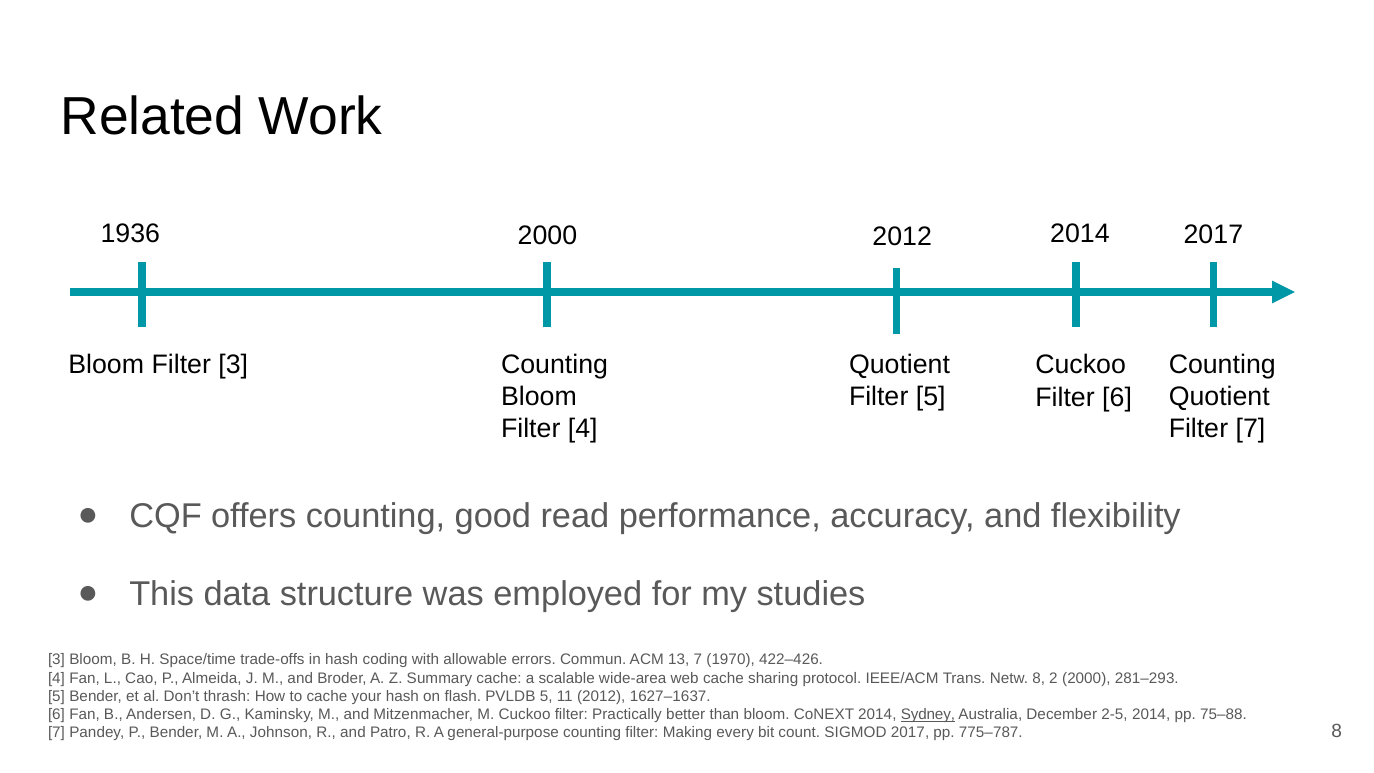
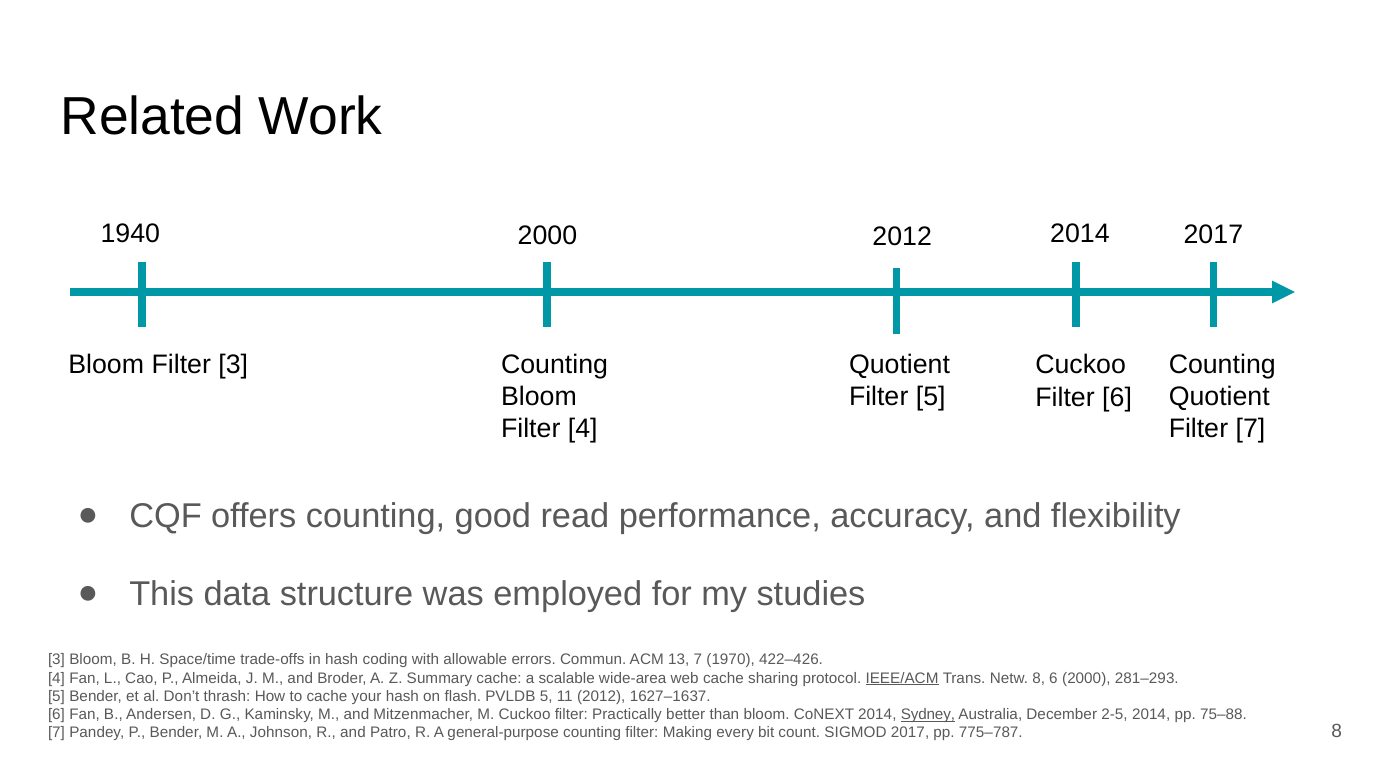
1936: 1936 -> 1940
IEEE/ACM underline: none -> present
8 2: 2 -> 6
